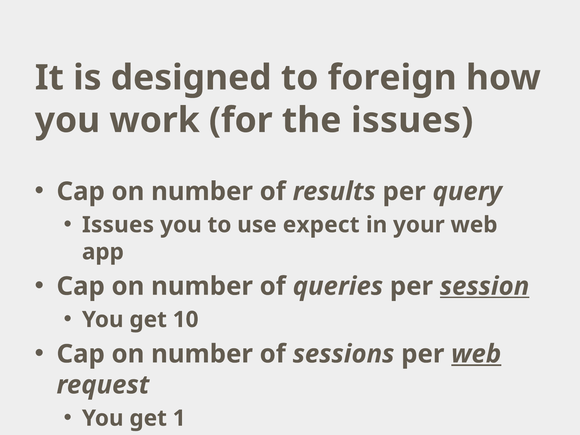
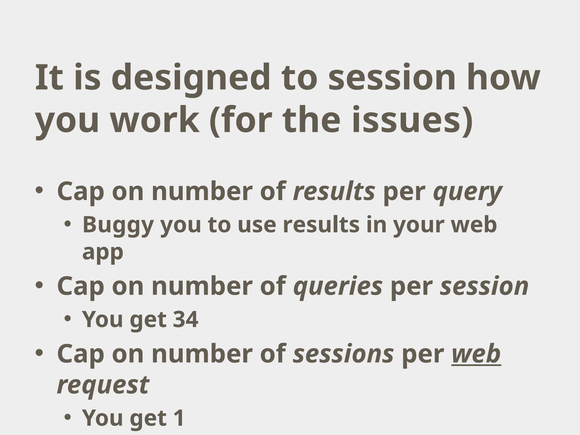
to foreign: foreign -> session
Issues at (118, 225): Issues -> Buggy
use expect: expect -> results
session at (485, 286) underline: present -> none
10: 10 -> 34
